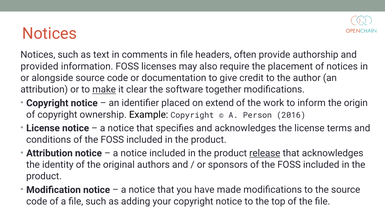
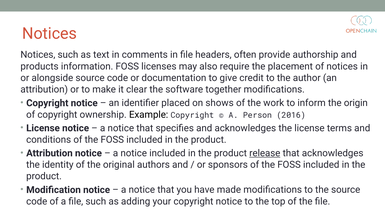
provided: provided -> products
make underline: present -> none
extend: extend -> shows
